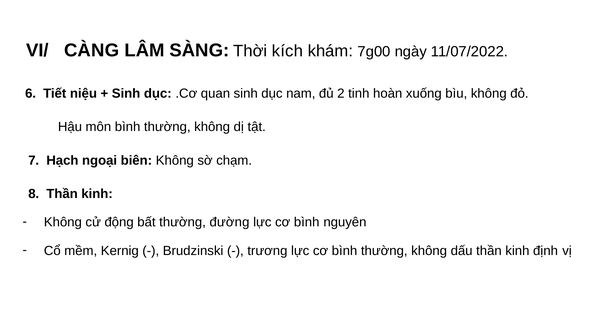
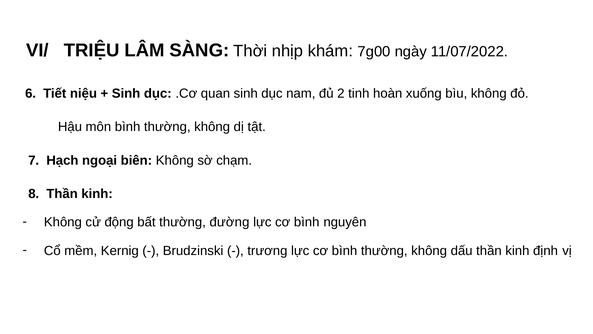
CÀNG: CÀNG -> TRIỆU
kích: kích -> nhịp
